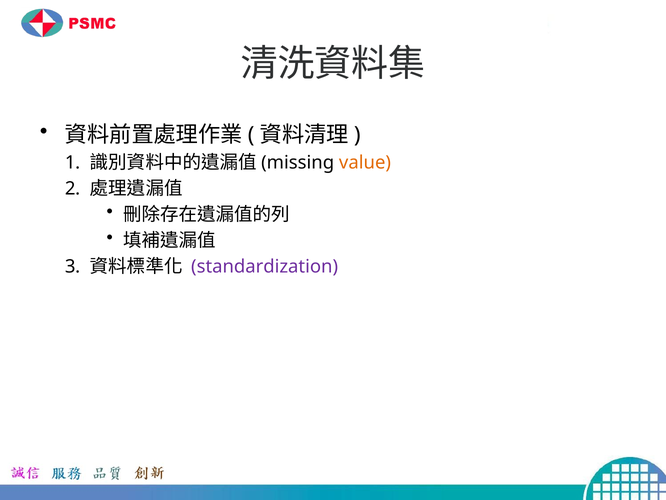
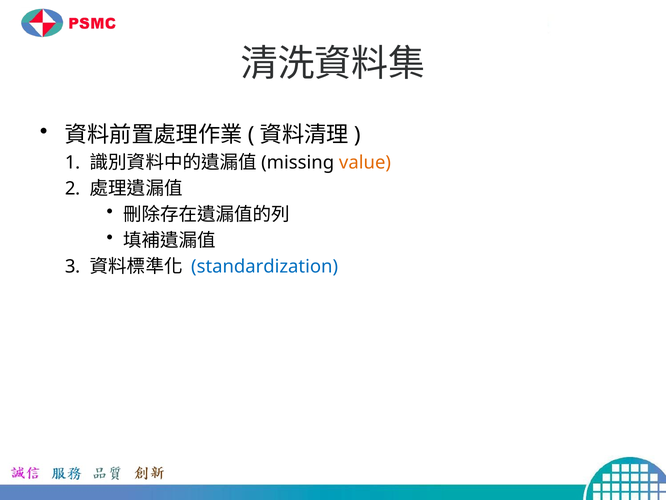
standardization colour: purple -> blue
